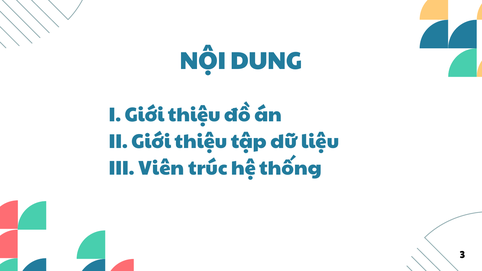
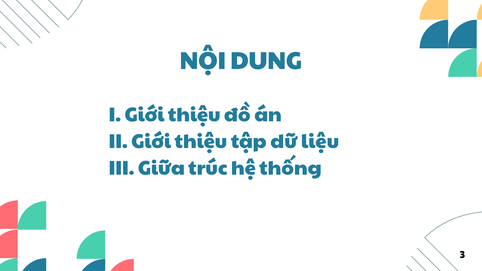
Viên: Viên -> Giữa
